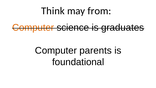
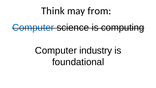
Computer at (33, 27) colour: orange -> blue
graduates: graduates -> computing
parents: parents -> industry
